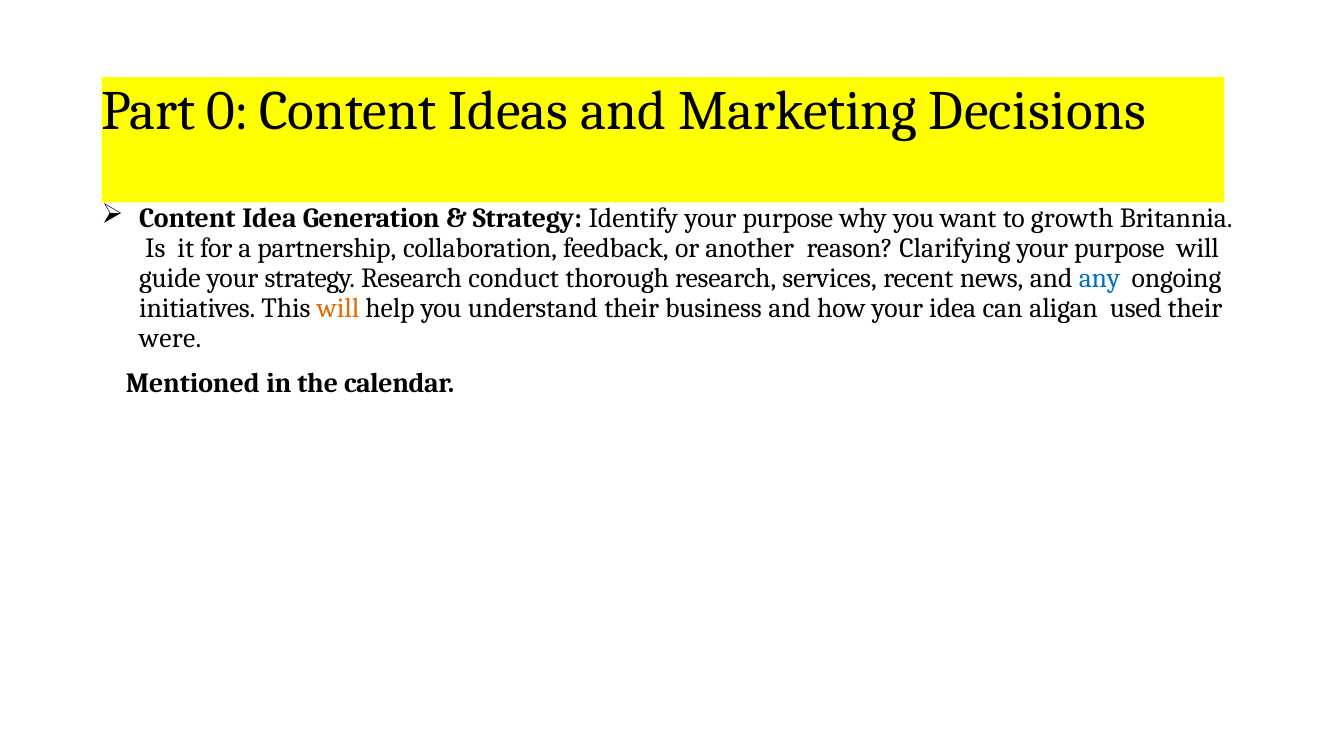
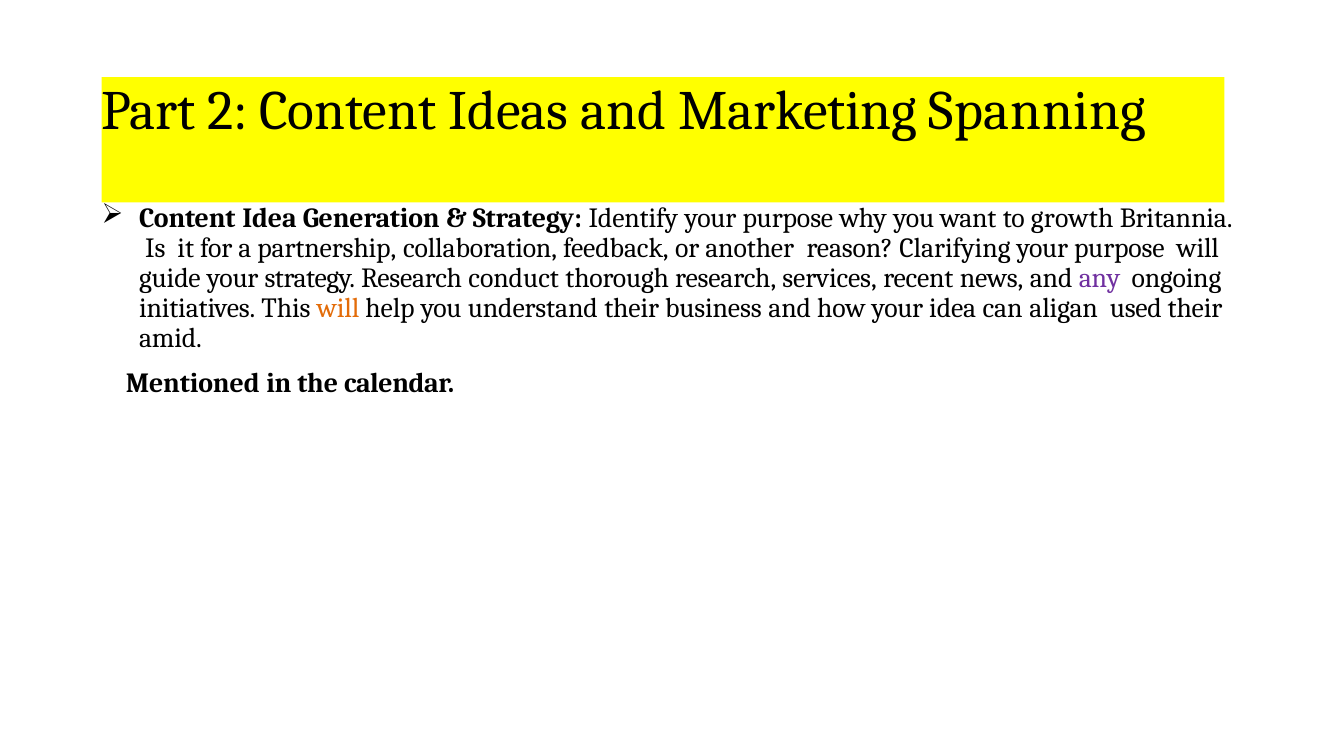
0: 0 -> 2
Decisions: Decisions -> Spanning
any colour: blue -> purple
were: were -> amid
